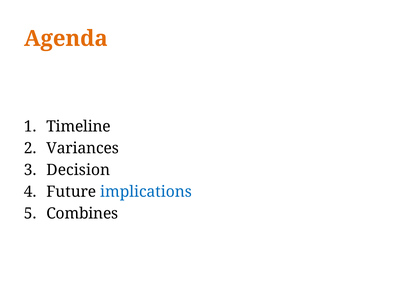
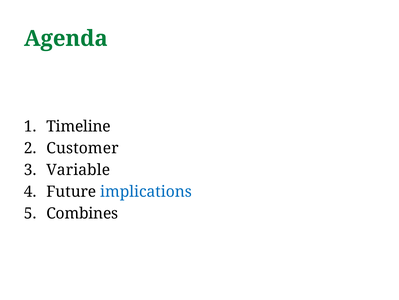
Agenda colour: orange -> green
Variances: Variances -> Customer
Decision: Decision -> Variable
